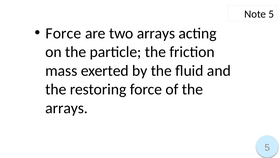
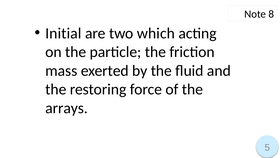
Note 5: 5 -> 8
Force at (63, 33): Force -> Initial
two arrays: arrays -> which
